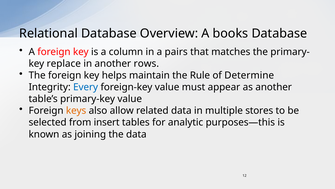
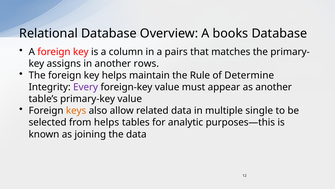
replace: replace -> assigns
Every colour: blue -> purple
stores: stores -> single
from insert: insert -> helps
